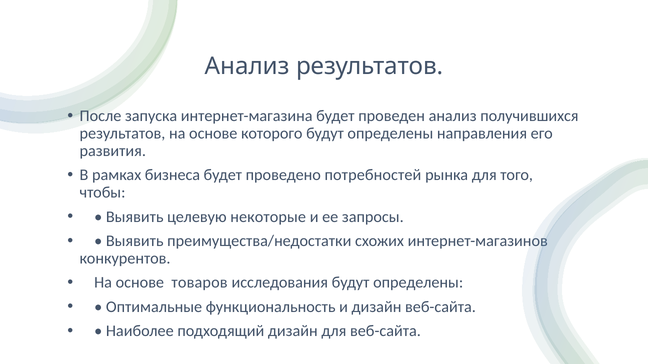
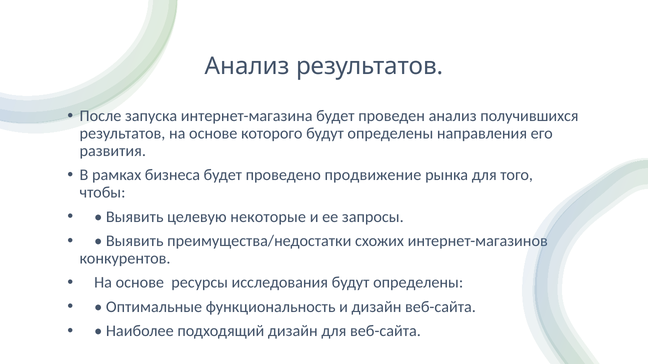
потребностей: потребностей -> продвижение
товаров: товаров -> ресурсы
